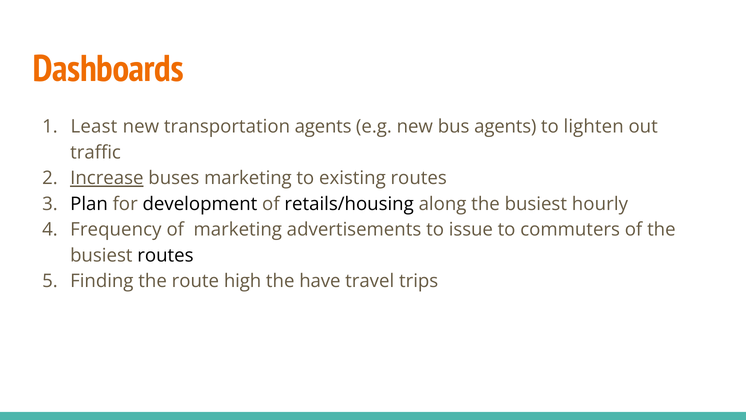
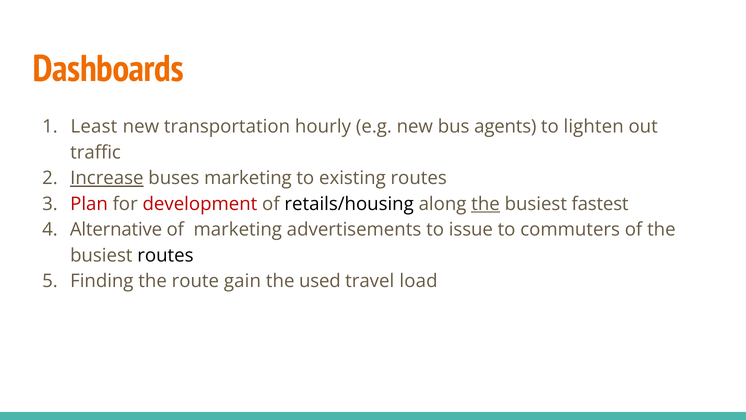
transportation agents: agents -> hourly
Plan colour: black -> red
development colour: black -> red
the at (486, 204) underline: none -> present
hourly: hourly -> fastest
Frequency: Frequency -> Alternative
high: high -> gain
have: have -> used
trips: trips -> load
